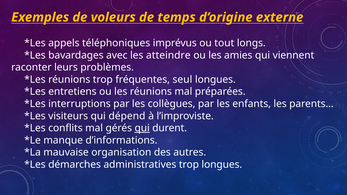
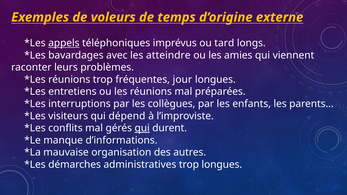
appels underline: none -> present
tout: tout -> tard
seul: seul -> jour
